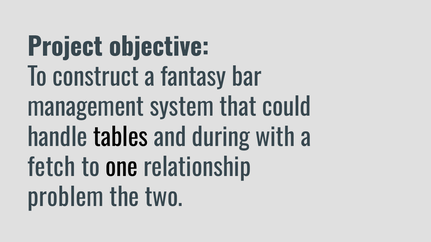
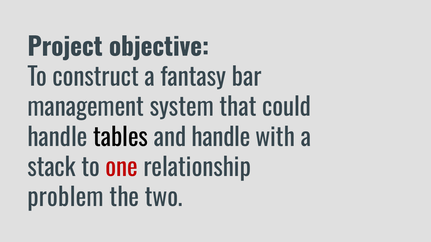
and during: during -> handle
fetch: fetch -> stack
one colour: black -> red
